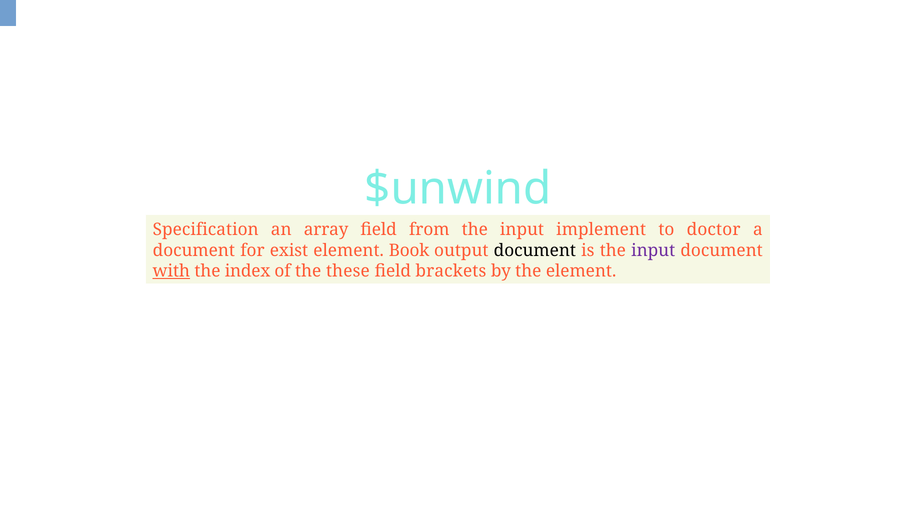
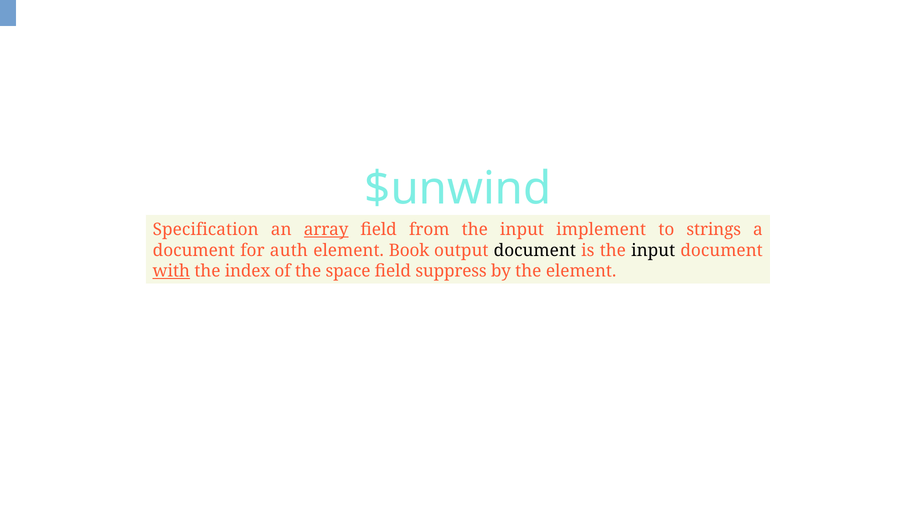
array underline: none -> present
doctor: doctor -> strings
exist: exist -> auth
input at (653, 250) colour: purple -> black
these: these -> space
brackets: brackets -> suppress
